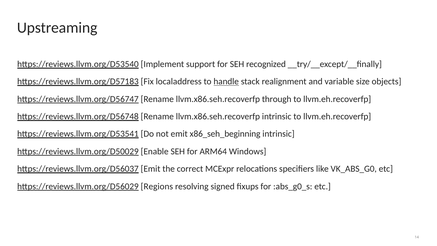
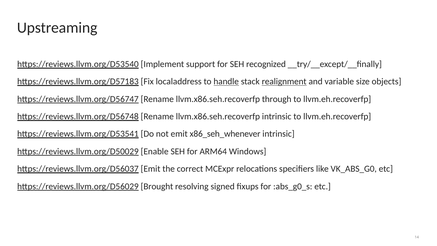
realignment underline: none -> present
x86_seh_beginning: x86_seh_beginning -> x86_seh_whenever
Regions: Regions -> Brought
